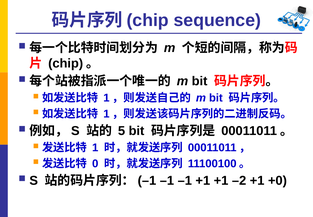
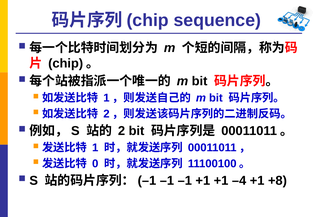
1 at (106, 114): 1 -> 2
5 at (122, 131): 5 -> 2
–2: –2 -> –4
+0: +0 -> +8
